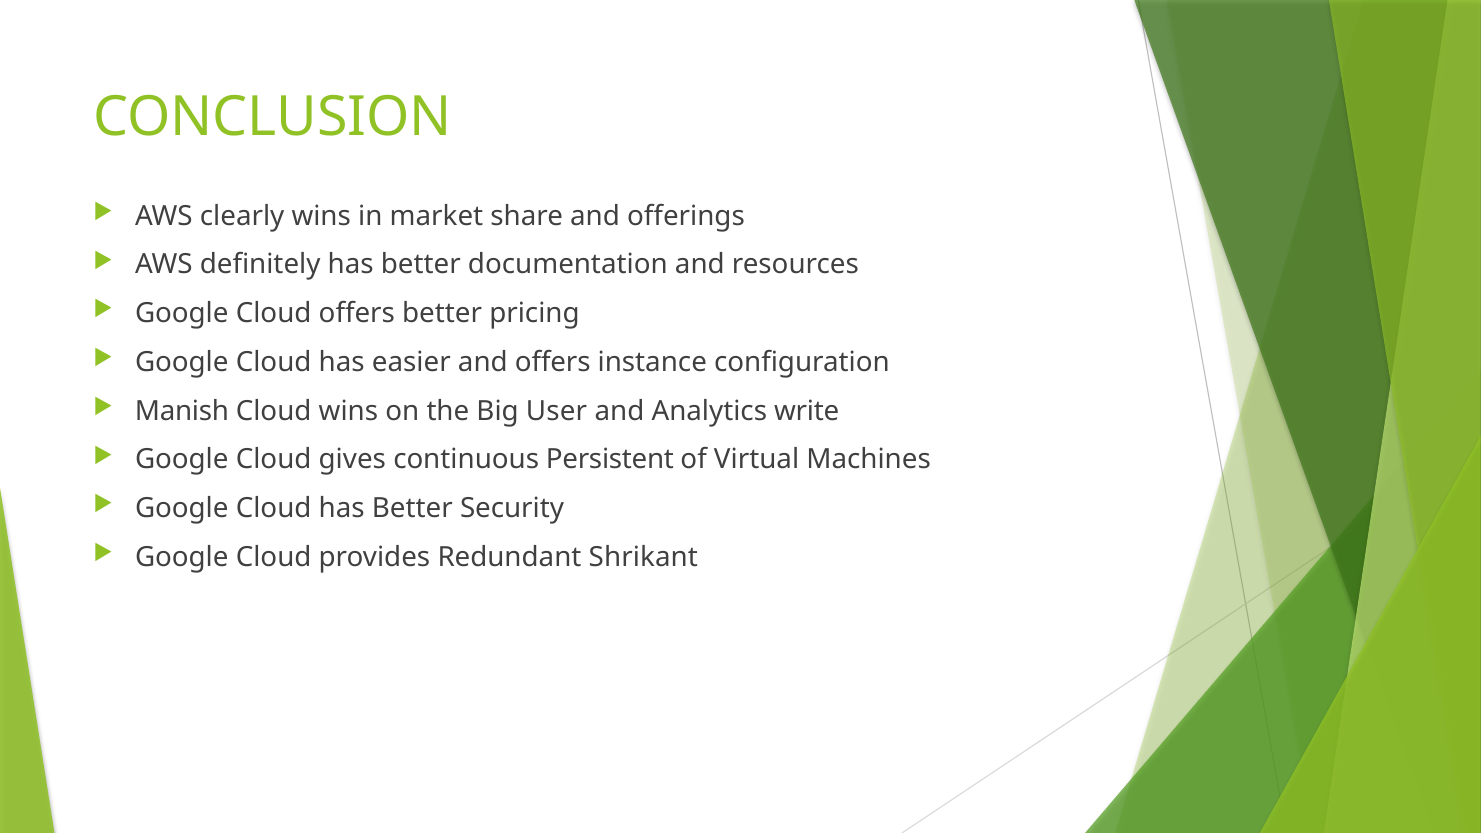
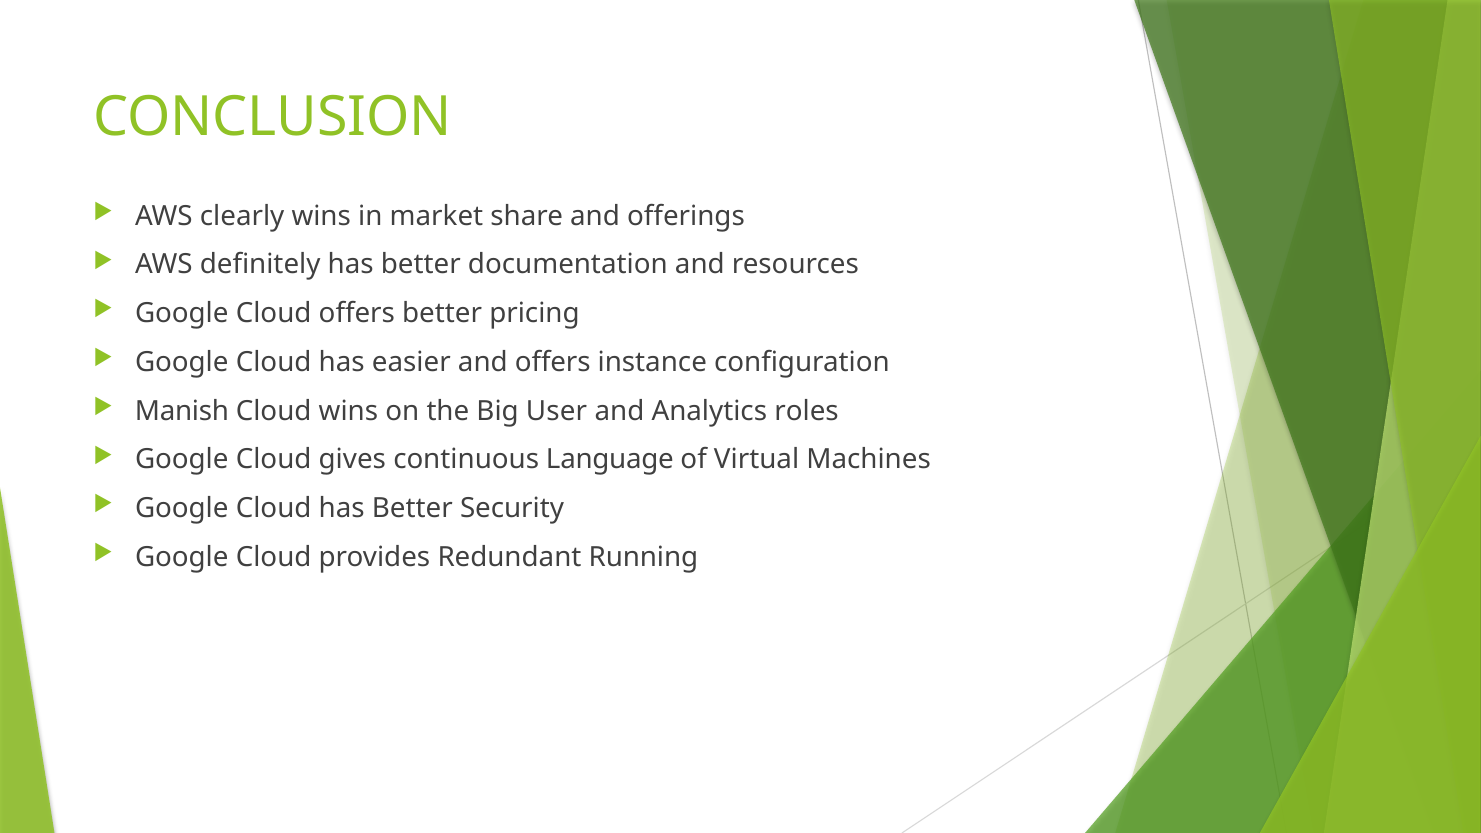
write: write -> roles
Persistent: Persistent -> Language
Shrikant: Shrikant -> Running
